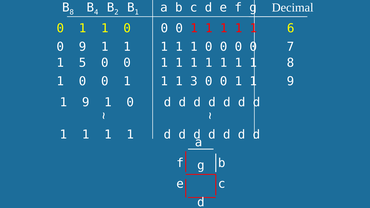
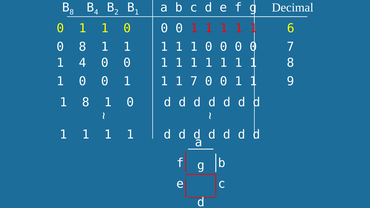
0 9: 9 -> 8
1 5: 5 -> 4
1 3: 3 -> 7
9 at (86, 102): 9 -> 8
